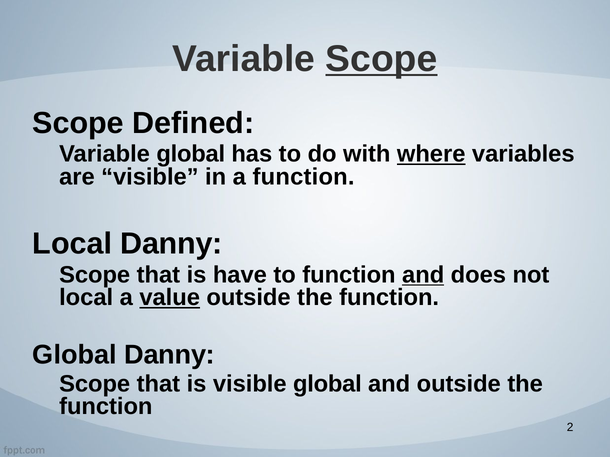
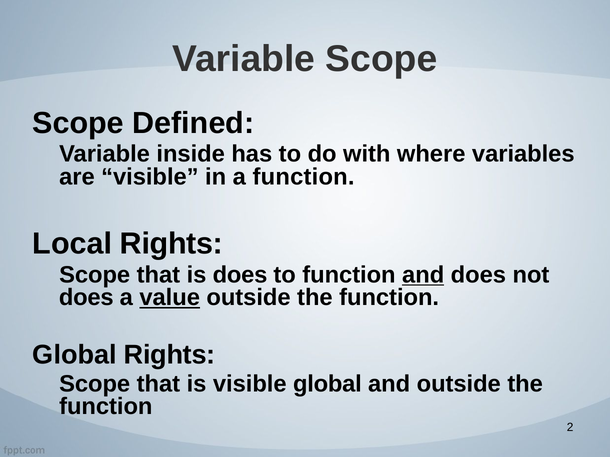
Scope at (381, 59) underline: present -> none
Variable global: global -> inside
where underline: present -> none
Local Danny: Danny -> Rights
is have: have -> does
local at (86, 298): local -> does
Global Danny: Danny -> Rights
